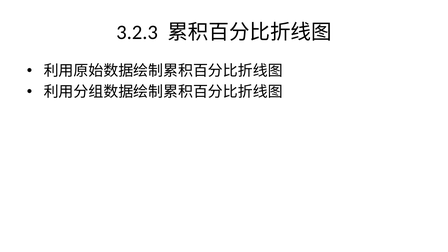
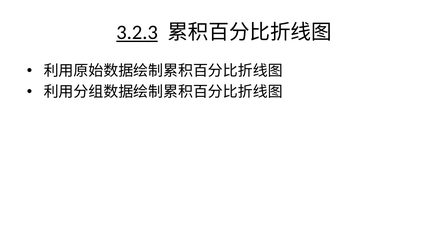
3.2.3 underline: none -> present
